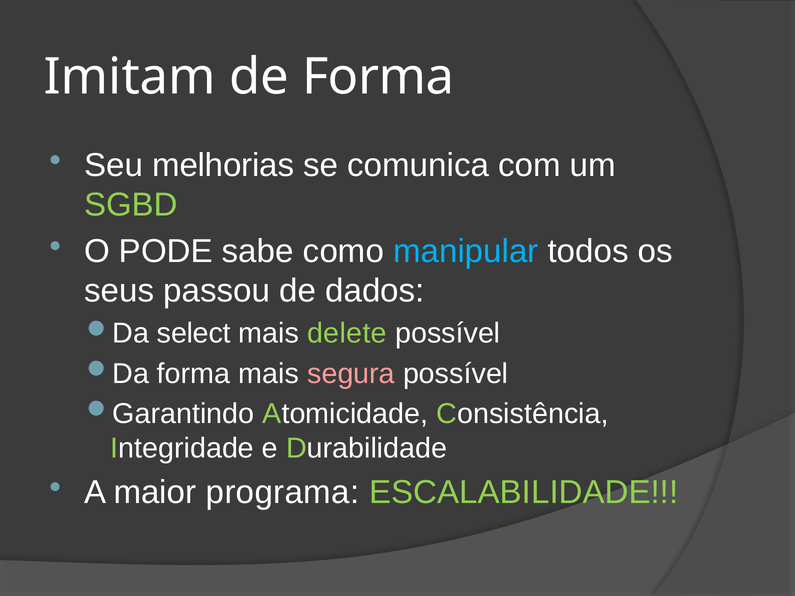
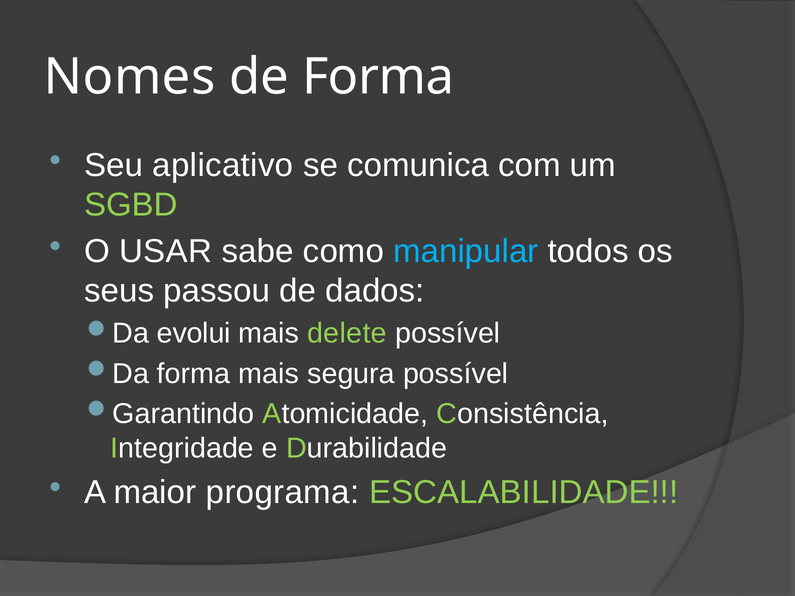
Imitam: Imitam -> Nomes
melhorias: melhorias -> aplicativo
PODE: PODE -> USAR
select: select -> evolui
segura colour: pink -> white
